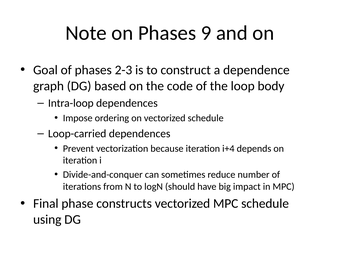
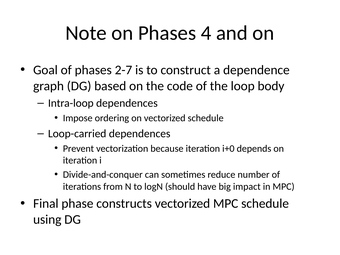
9: 9 -> 4
2-3: 2-3 -> 2-7
i+4: i+4 -> i+0
